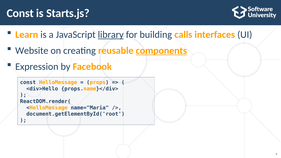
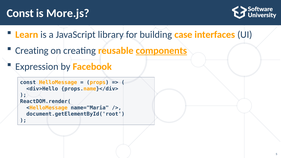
Starts.js: Starts.js -> More.js
library underline: present -> none
calls: calls -> case
Website at (32, 51): Website -> Creating
